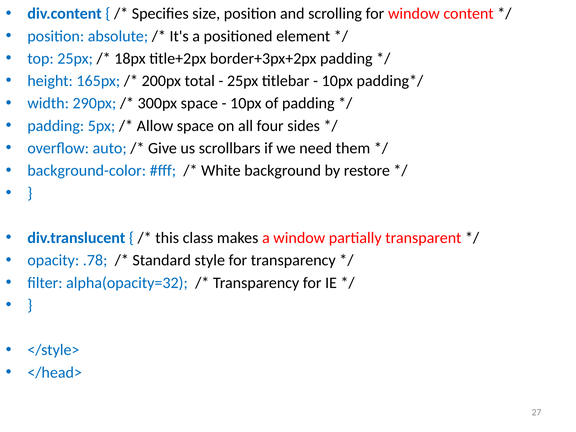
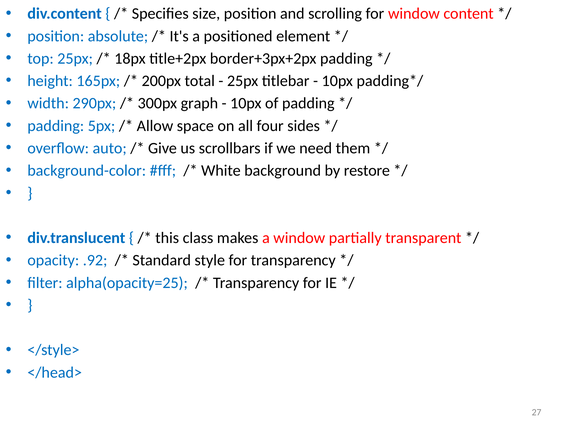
300px space: space -> graph
.78: .78 -> .92
alpha(opacity=32: alpha(opacity=32 -> alpha(opacity=25
